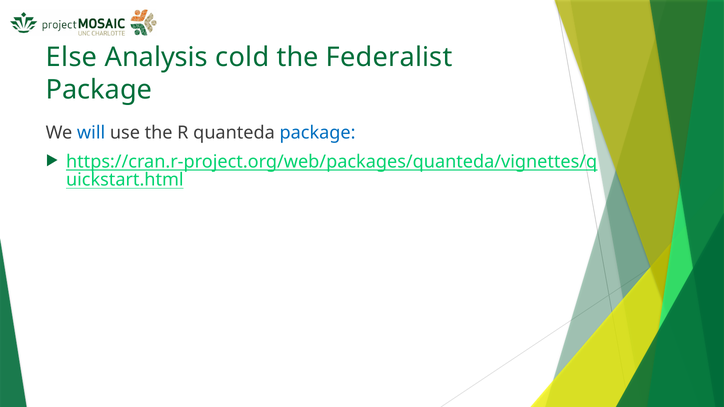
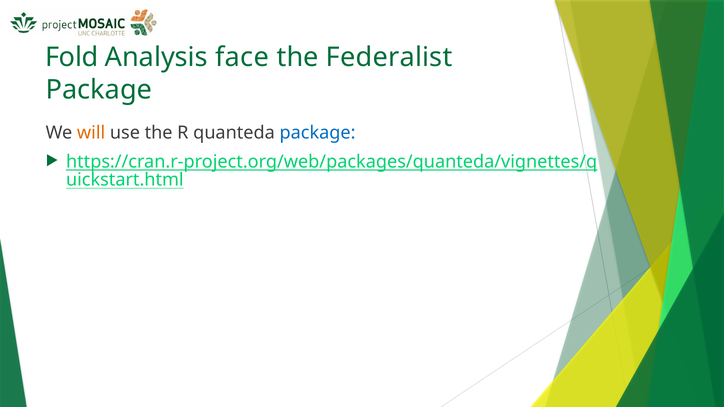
Else: Else -> Fold
cold: cold -> face
will colour: blue -> orange
